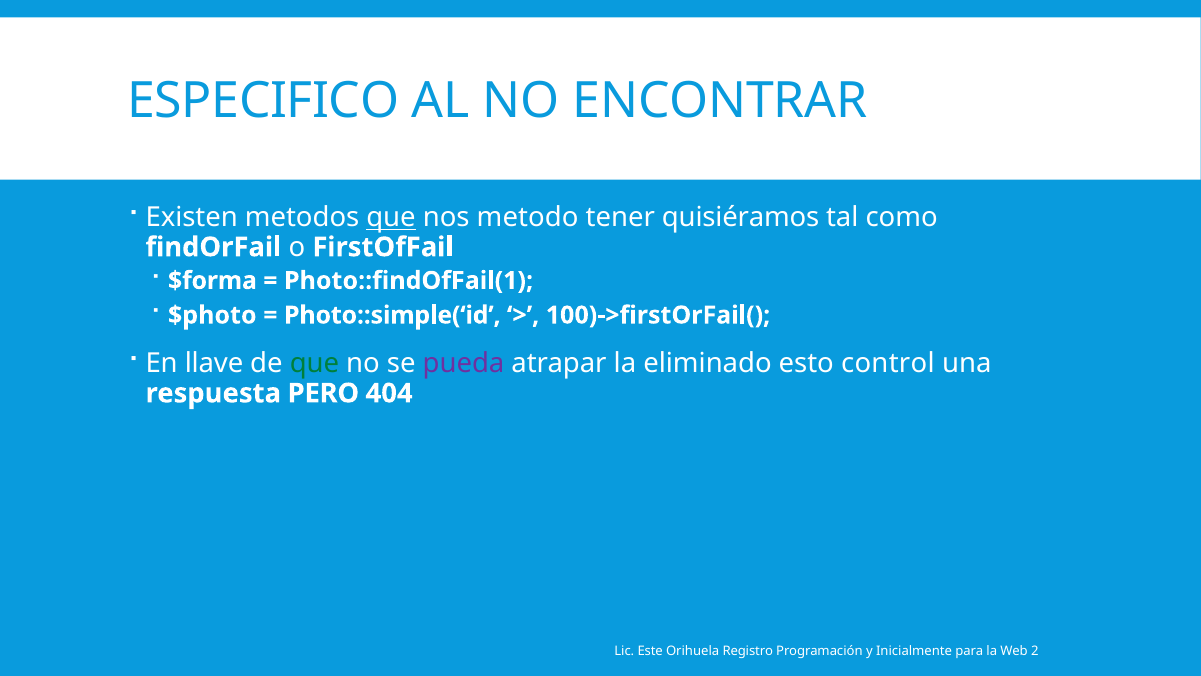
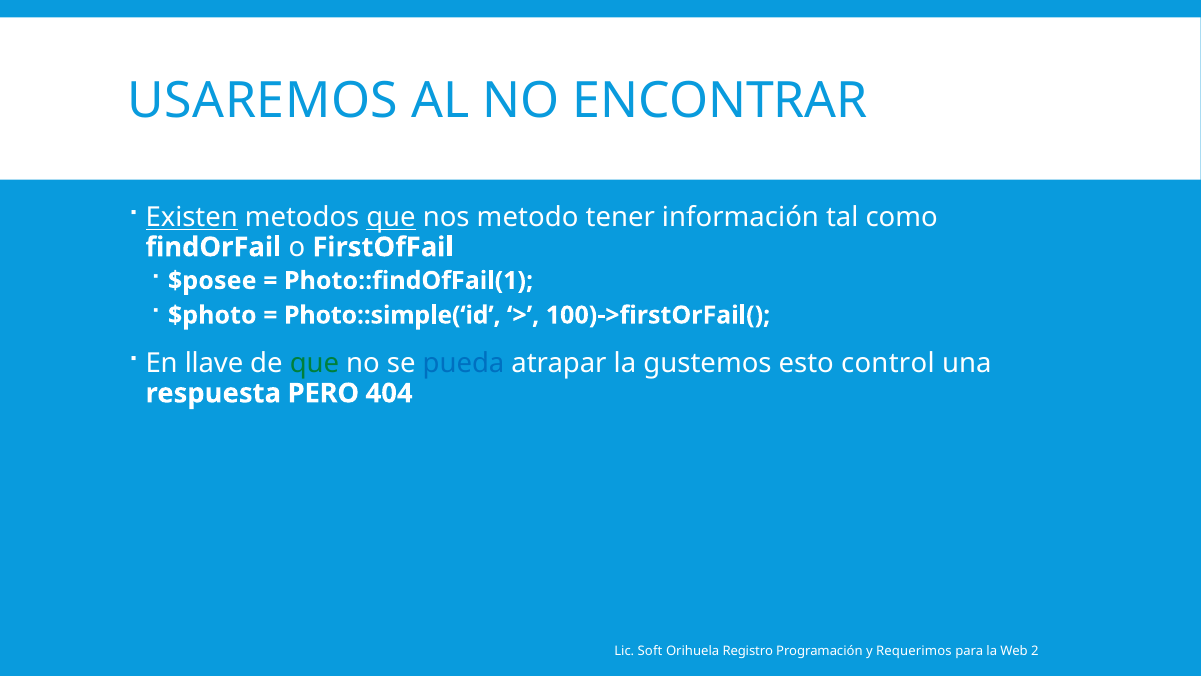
ESPECIFICO: ESPECIFICO -> USAREMOS
Existen underline: none -> present
quisiéramos: quisiéramos -> información
$forma: $forma -> $posee
pueda colour: purple -> blue
eliminado: eliminado -> gustemos
Este: Este -> Soft
Inicialmente: Inicialmente -> Requerimos
